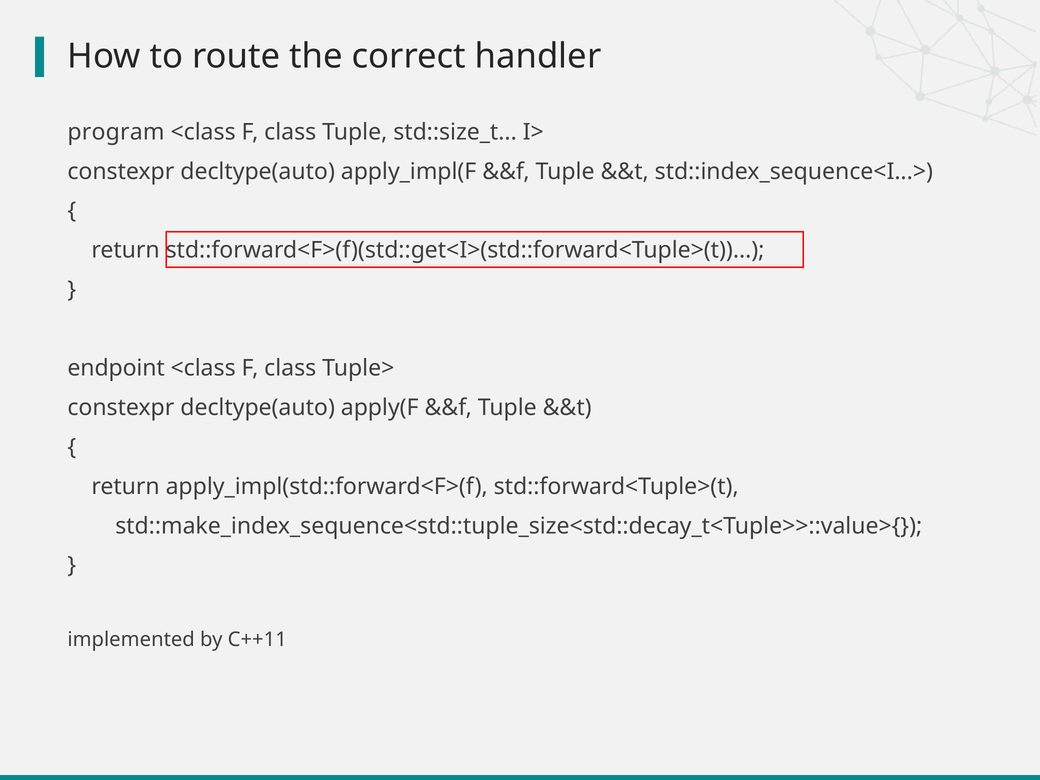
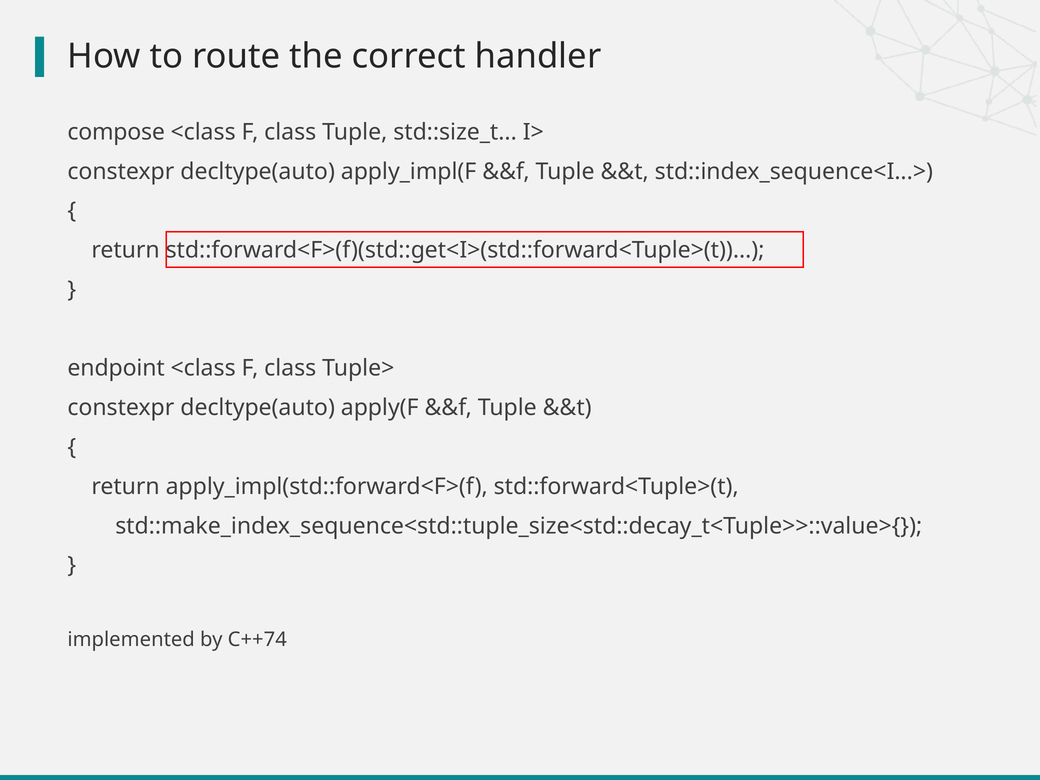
program: program -> compose
C++11: C++11 -> C++74
